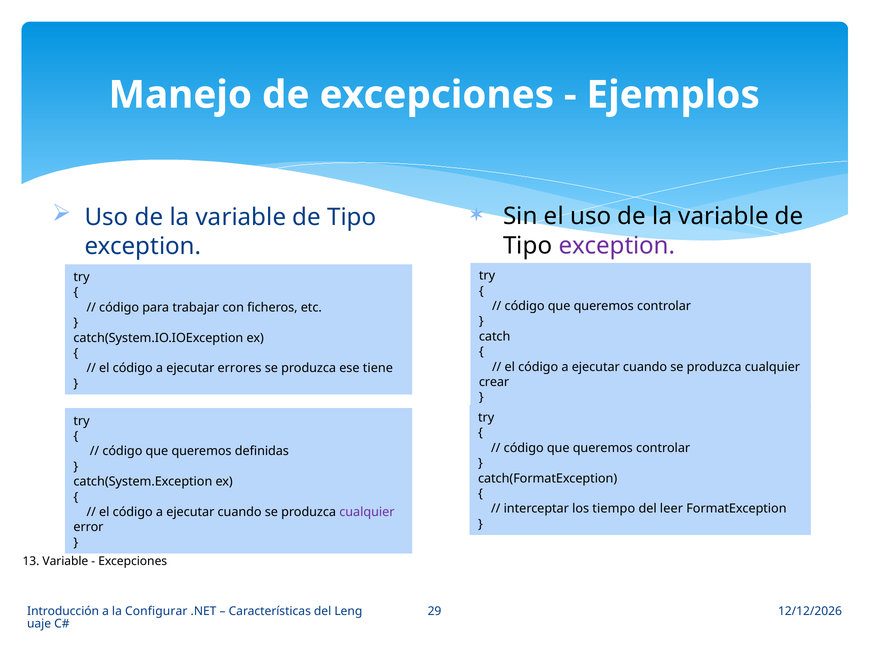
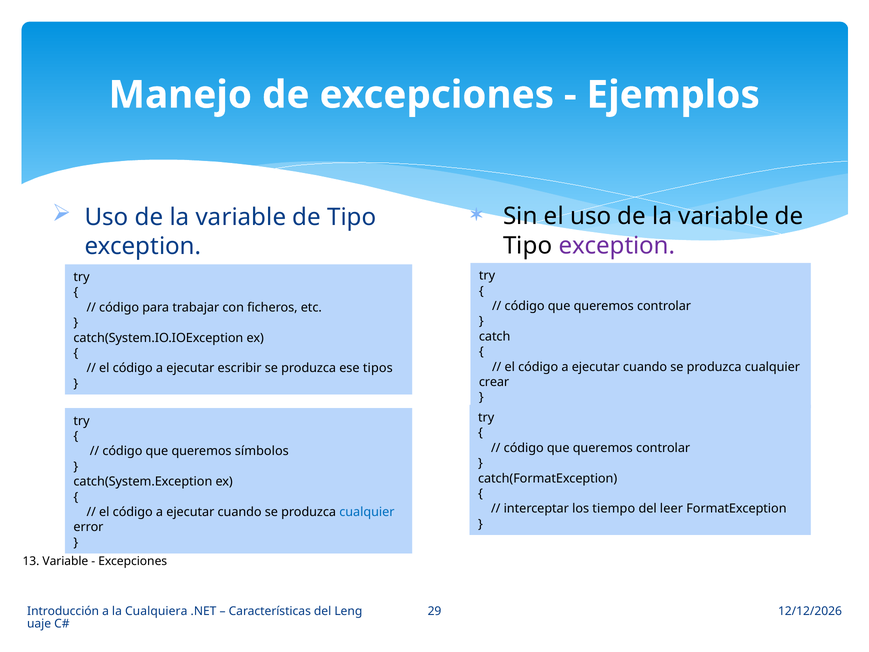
errores: errores -> escribir
tiene: tiene -> tipos
definidas: definidas -> símbolos
cualquier at (367, 512) colour: purple -> blue
Configurar: Configurar -> Cualquiera
